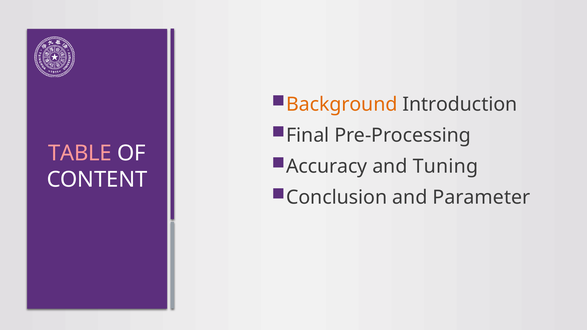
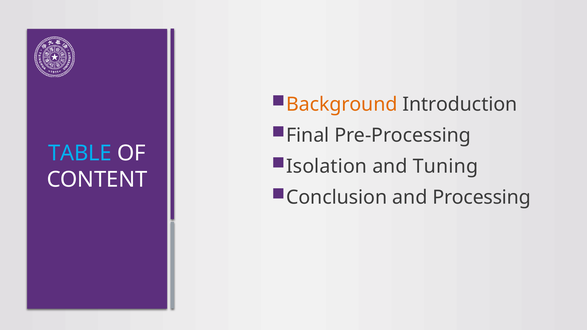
TABLE colour: pink -> light blue
Accuracy: Accuracy -> Isolation
Parameter: Parameter -> Processing
